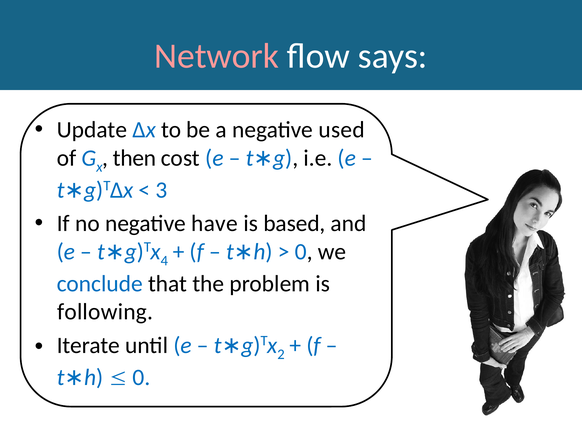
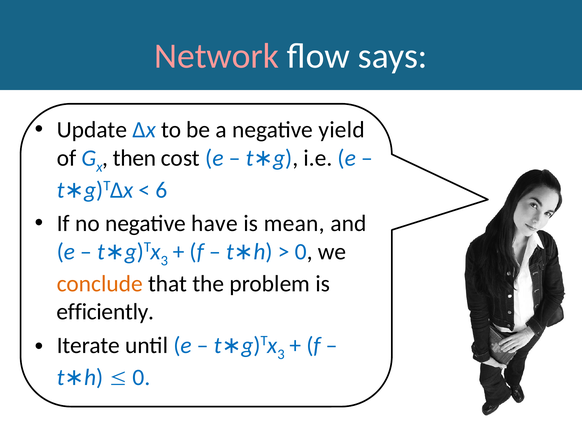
used: used -> yield
3: 3 -> 6
based: based -> mean
4 at (164, 261): 4 -> 3
conclude colour: blue -> orange
following: following -> efficiently
2 at (281, 354): 2 -> 3
